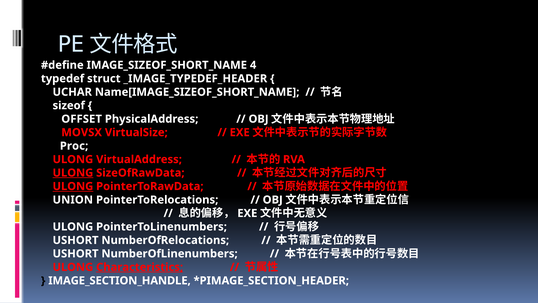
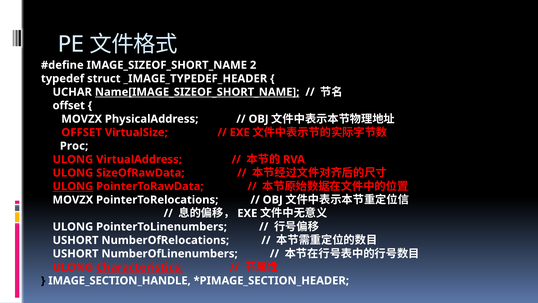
4: 4 -> 2
Name[IMAGE_SIZEOF_SHORT_NAME underline: none -> present
sizeof at (69, 105): sizeof -> offset
OFFSET at (82, 119): OFFSET -> MOVZX
MOVSX at (82, 132): MOVSX -> OFFSET
ULONG at (73, 173) underline: present -> none
UNION at (73, 200): UNION -> MOVZX
